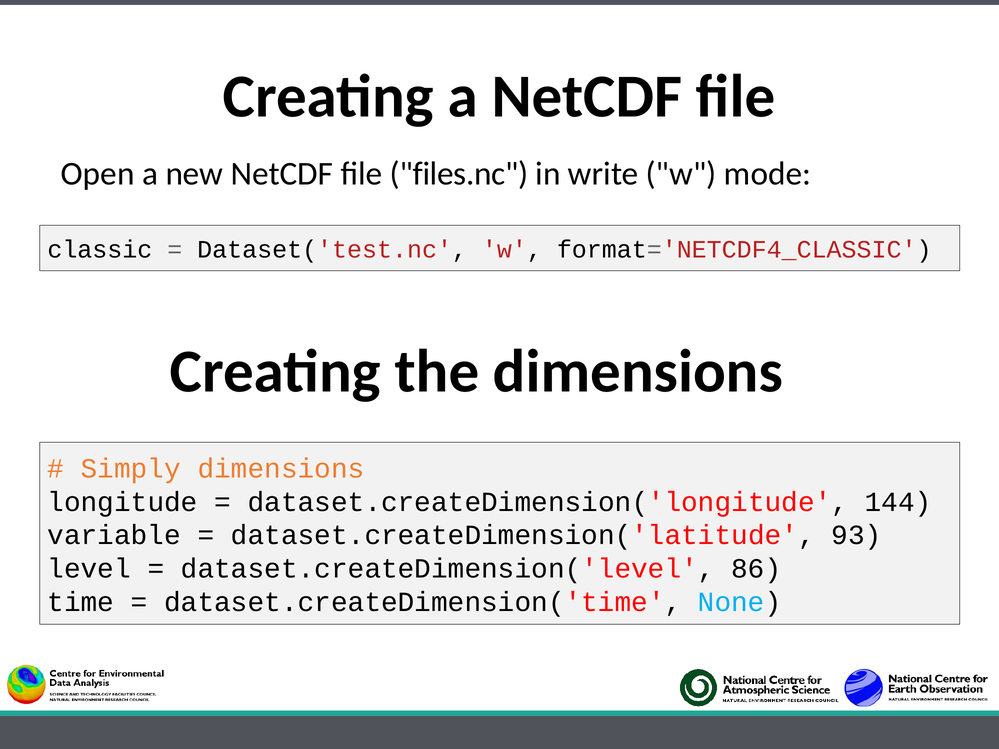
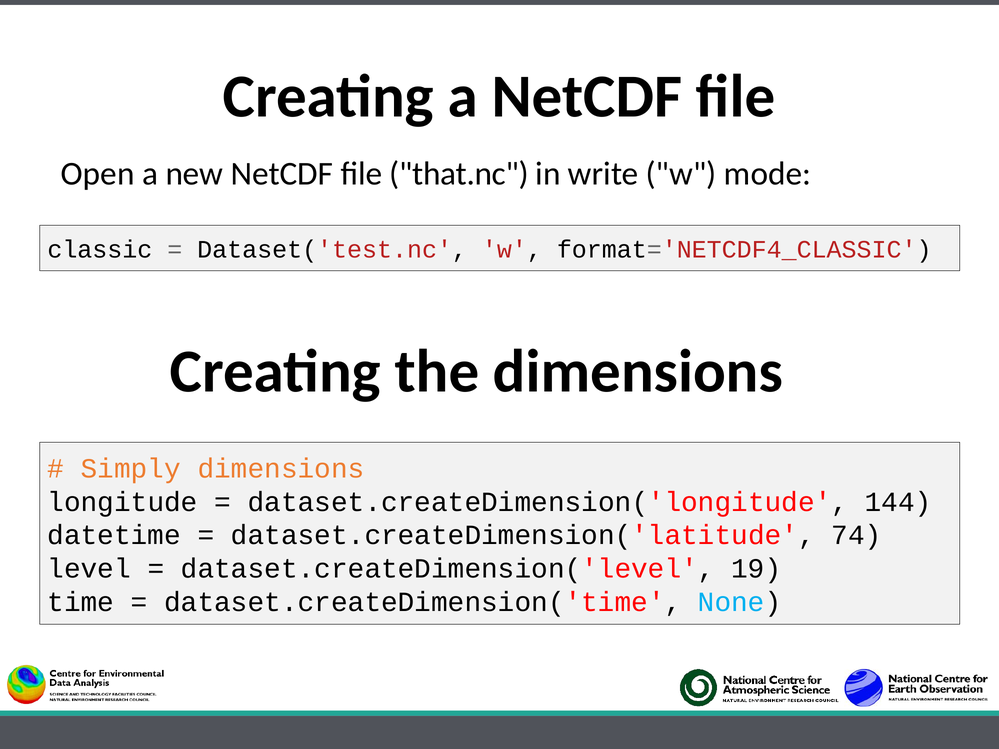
files.nc: files.nc -> that.nc
variable: variable -> datetime
93: 93 -> 74
86: 86 -> 19
